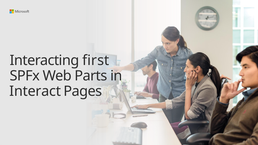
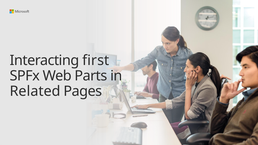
Interact: Interact -> Related
